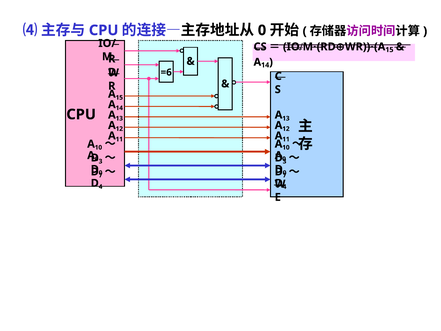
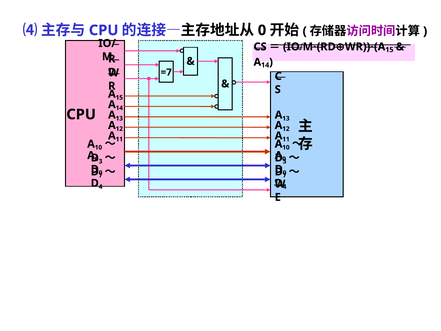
=6: =6 -> =7
